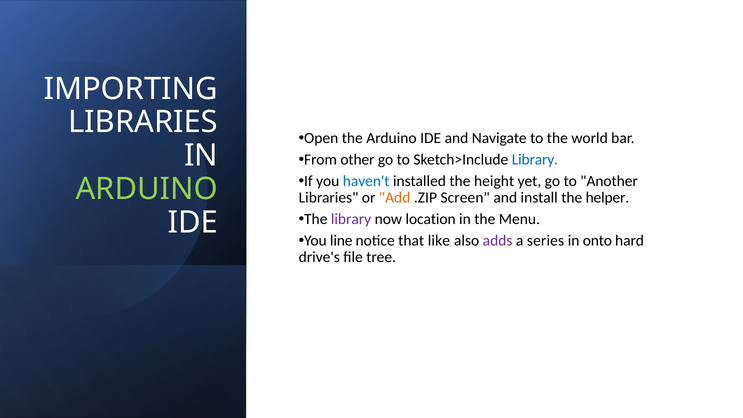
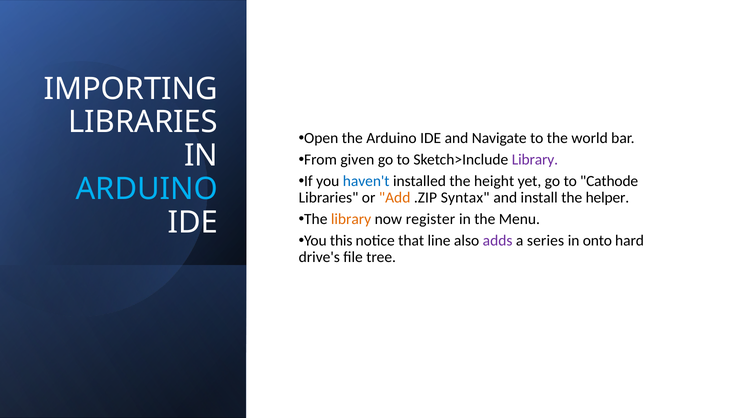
other: other -> given
Library at (535, 160) colour: blue -> purple
Another: Another -> Cathode
ARDUINO at (147, 189) colour: light green -> light blue
Screen: Screen -> Syntax
library at (351, 219) colour: purple -> orange
location: location -> register
line: line -> this
like: like -> line
